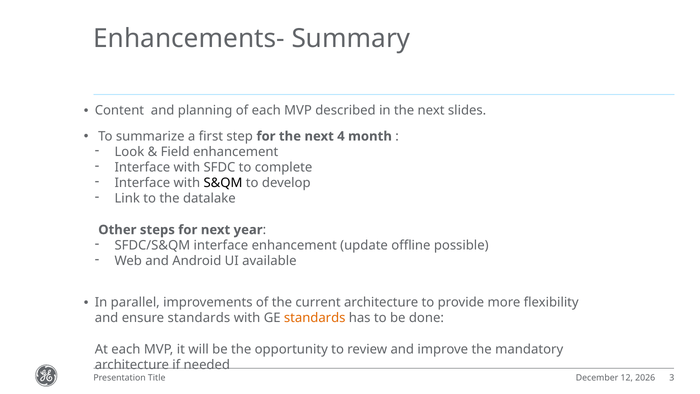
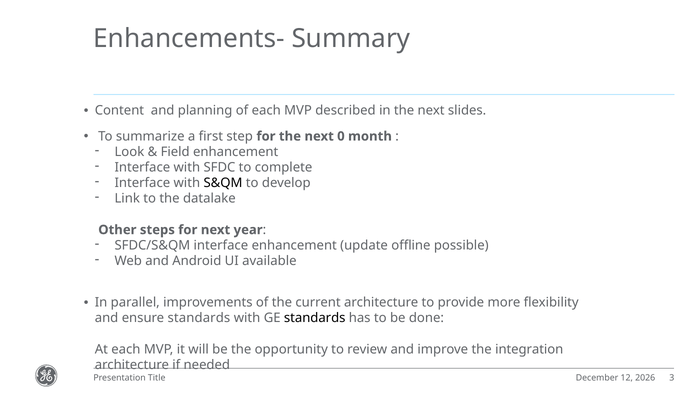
4: 4 -> 0
standards at (315, 318) colour: orange -> black
mandatory: mandatory -> integration
